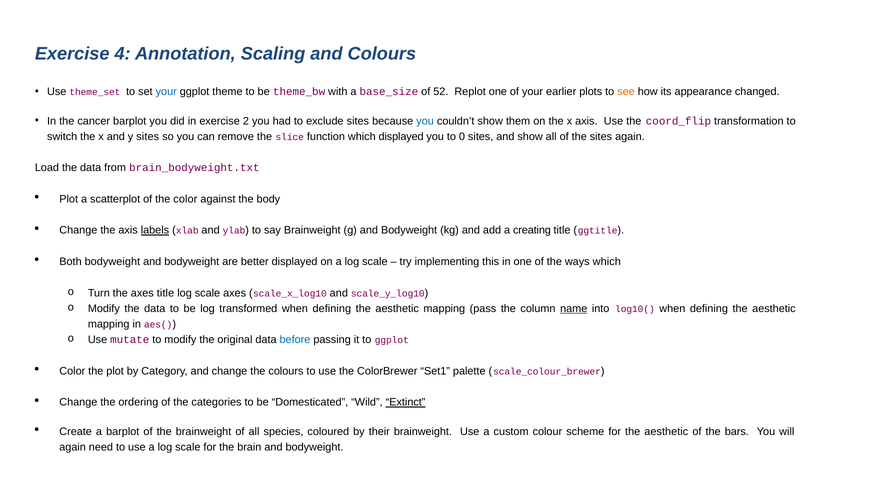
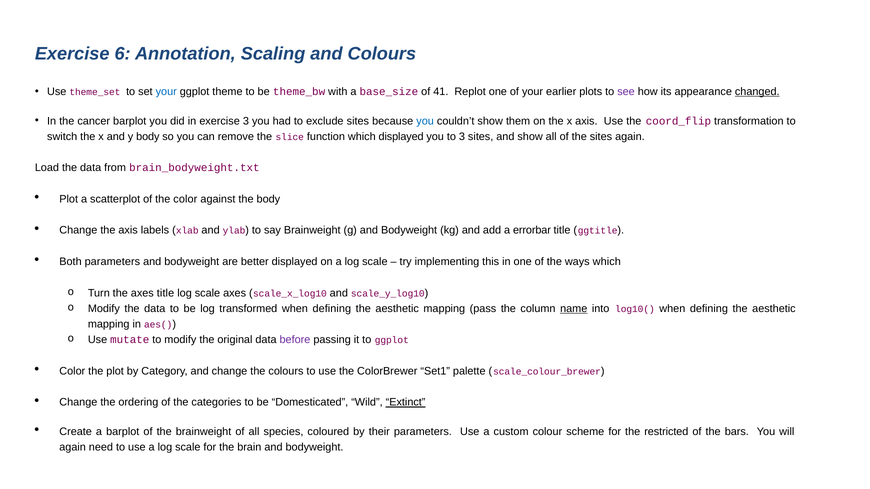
4: 4 -> 6
52: 52 -> 41
see colour: orange -> purple
changed underline: none -> present
exercise 2: 2 -> 3
y sites: sites -> body
to 0: 0 -> 3
labels underline: present -> none
creating: creating -> errorbar
Both bodyweight: bodyweight -> parameters
before colour: blue -> purple
their brainweight: brainweight -> parameters
for the aesthetic: aesthetic -> restricted
